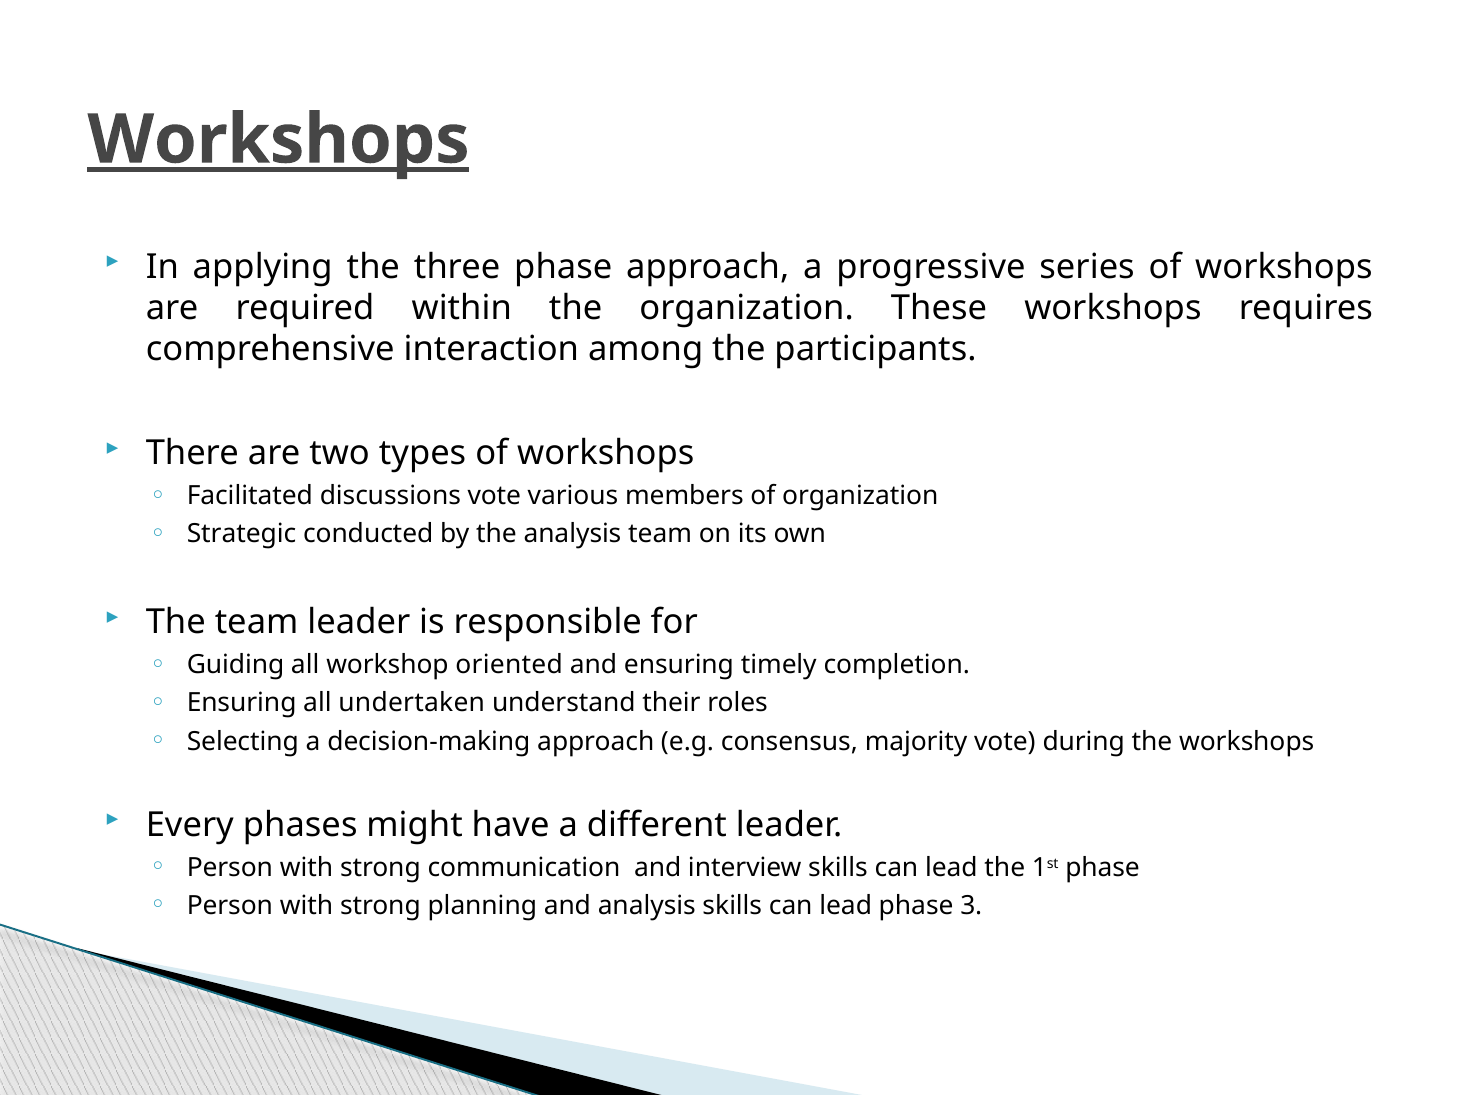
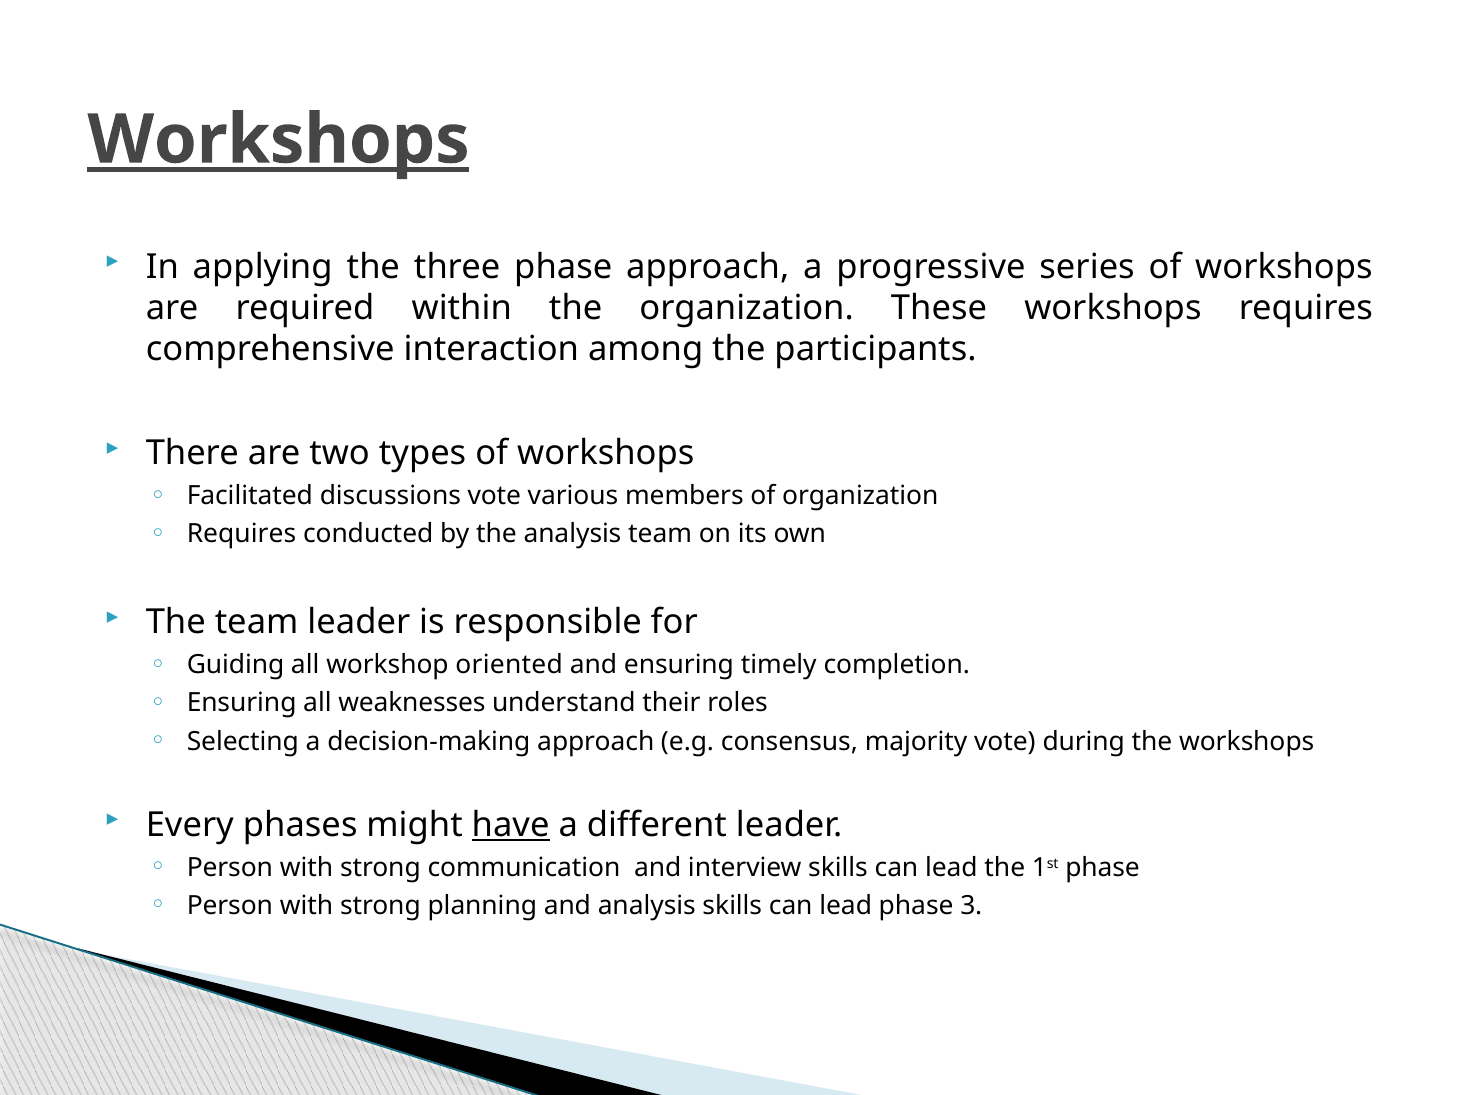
Strategic at (242, 535): Strategic -> Requires
undertaken: undertaken -> weaknesses
have underline: none -> present
